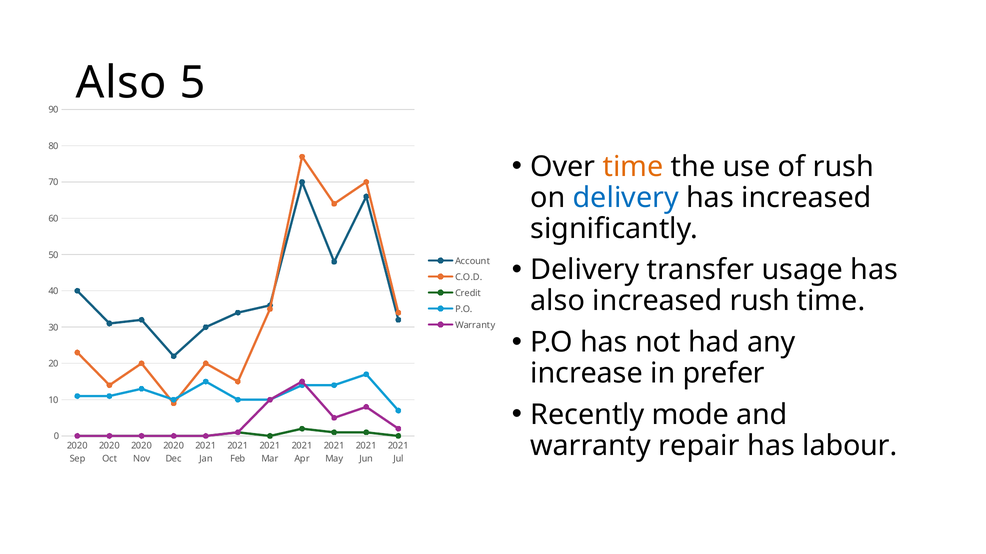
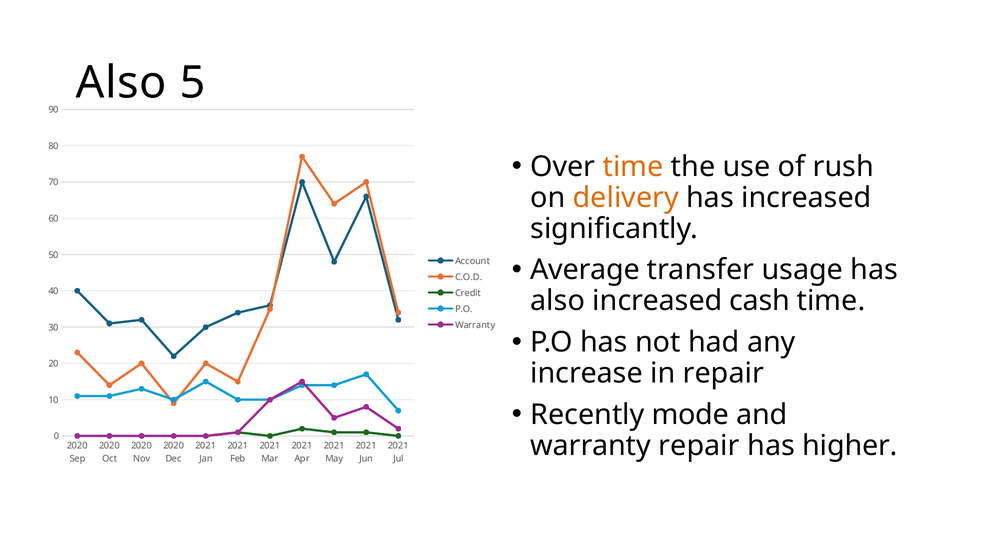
delivery at (626, 198) colour: blue -> orange
Delivery at (585, 270): Delivery -> Average
increased rush: rush -> cash
in prefer: prefer -> repair
labour: labour -> higher
